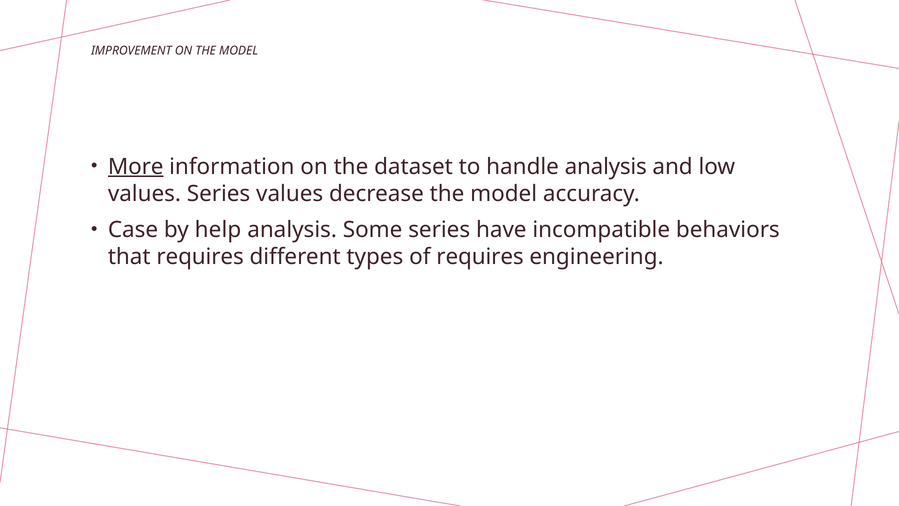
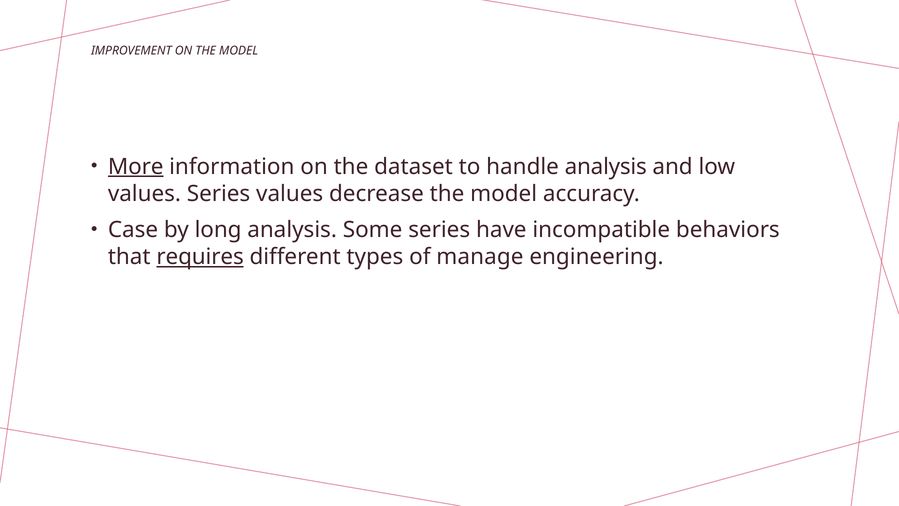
help: help -> long
requires at (200, 257) underline: none -> present
of requires: requires -> manage
